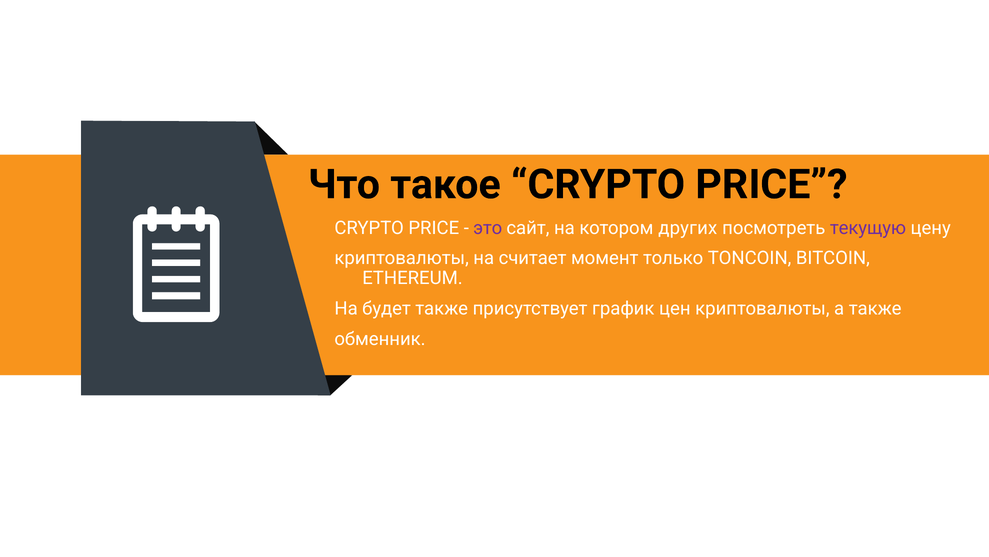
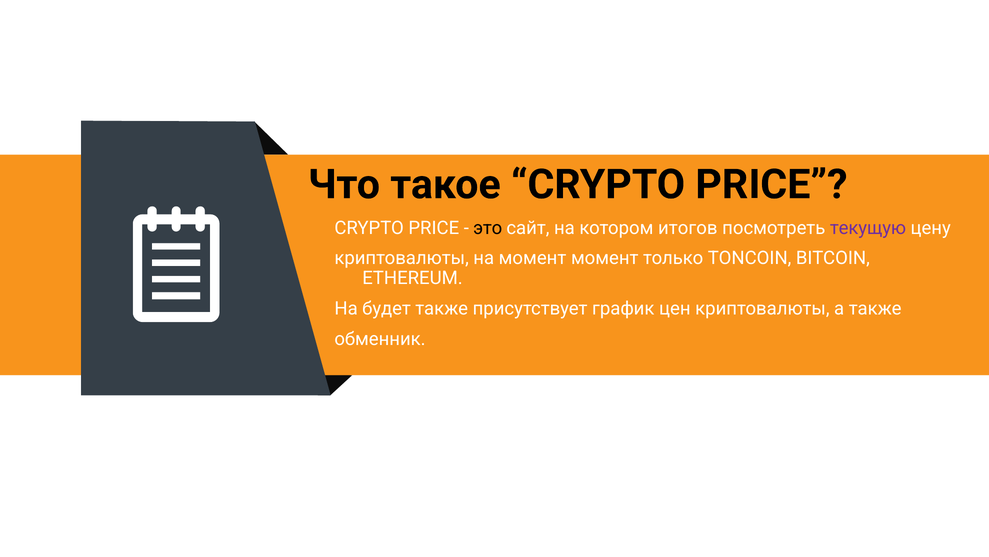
это colour: purple -> black
других: других -> итогов
на считает: считает -> момент
